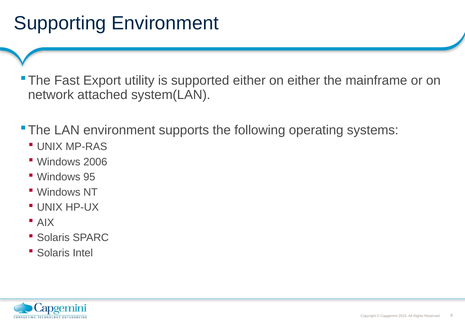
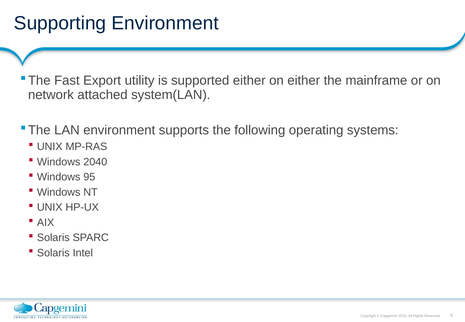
2006: 2006 -> 2040
